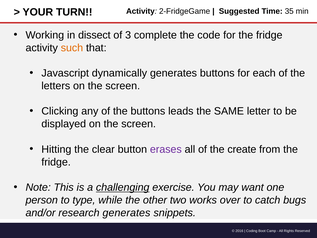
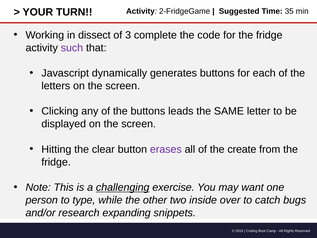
such colour: orange -> purple
works: works -> inside
research generates: generates -> expanding
